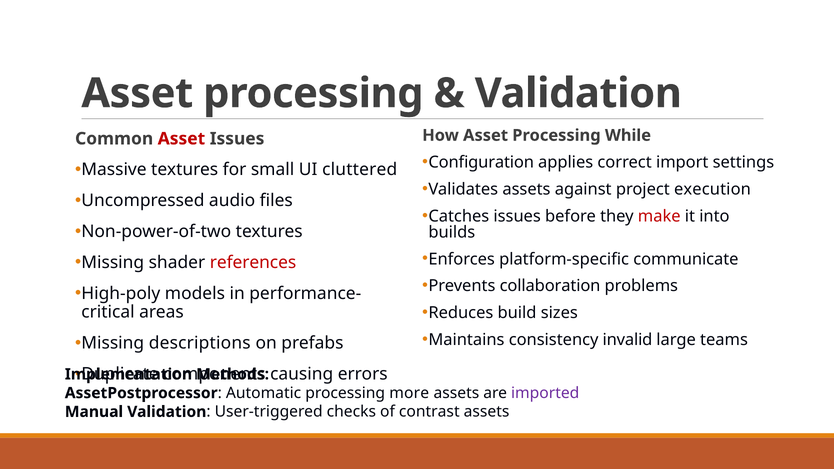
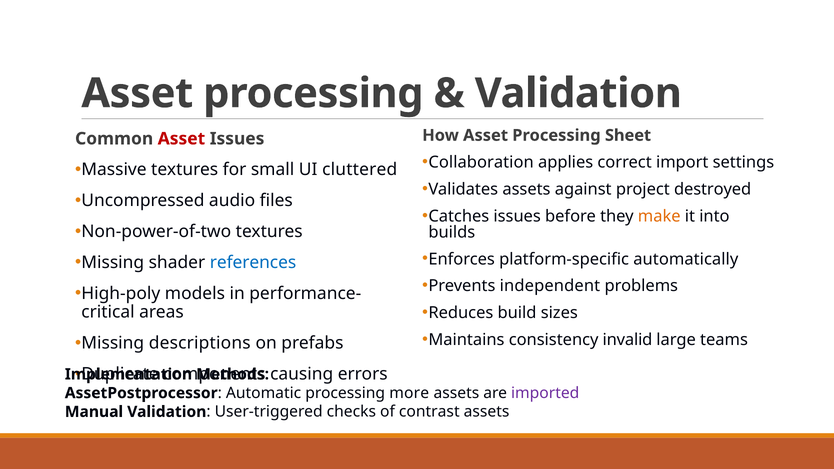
While: While -> Sheet
Configuration: Configuration -> Collaboration
execution: execution -> destroyed
make colour: red -> orange
communicate: communicate -> automatically
references colour: red -> blue
collaboration: collaboration -> independent
